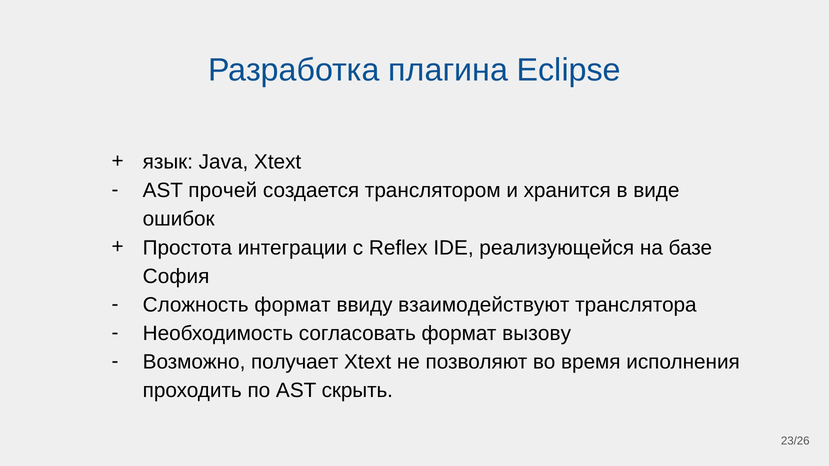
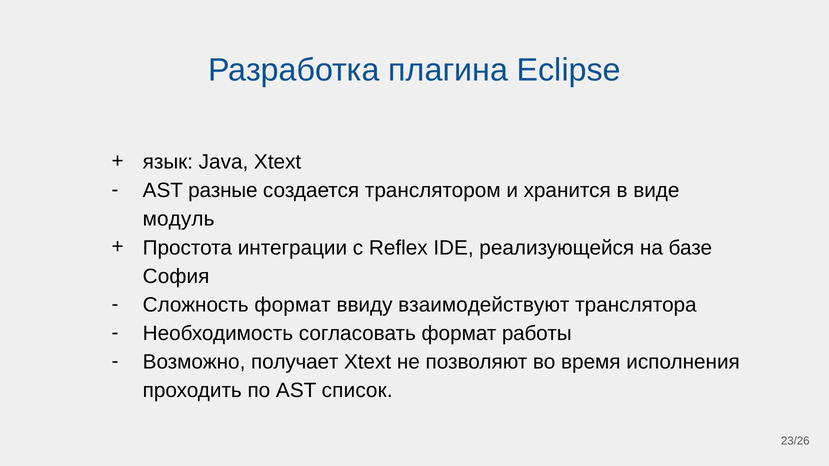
прочей: прочей -> разные
ошибок: ошибок -> модуль
вызову: вызову -> работы
скрыть: скрыть -> список
